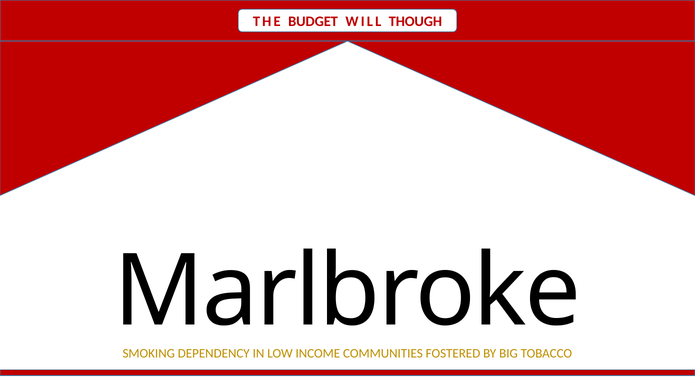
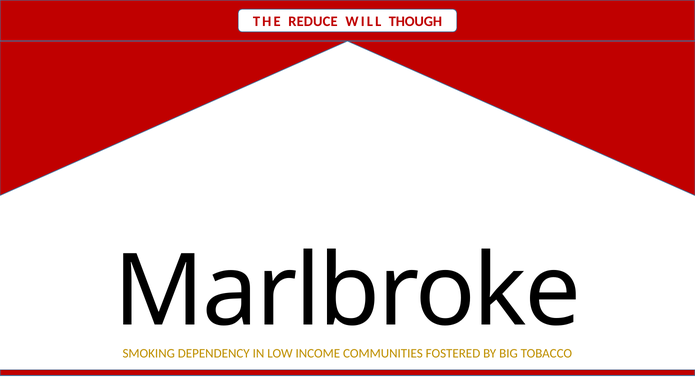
BUDGET: BUDGET -> REDUCE
